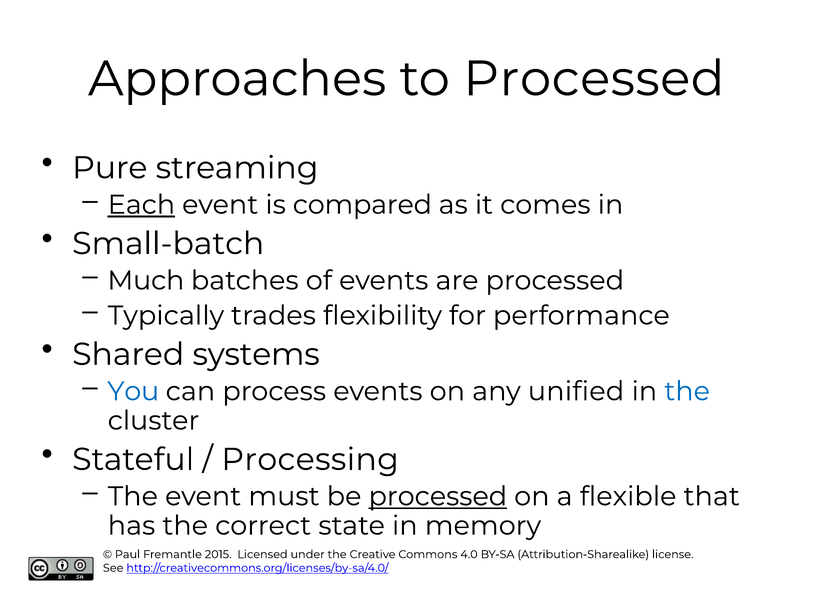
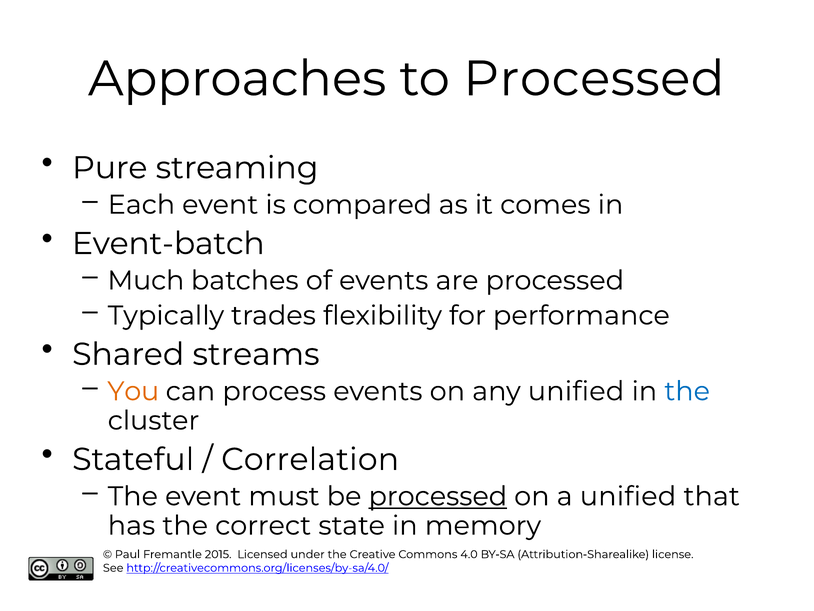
Each underline: present -> none
Small-batch: Small-batch -> Event-batch
systems: systems -> streams
You colour: blue -> orange
Processing: Processing -> Correlation
a flexible: flexible -> unified
